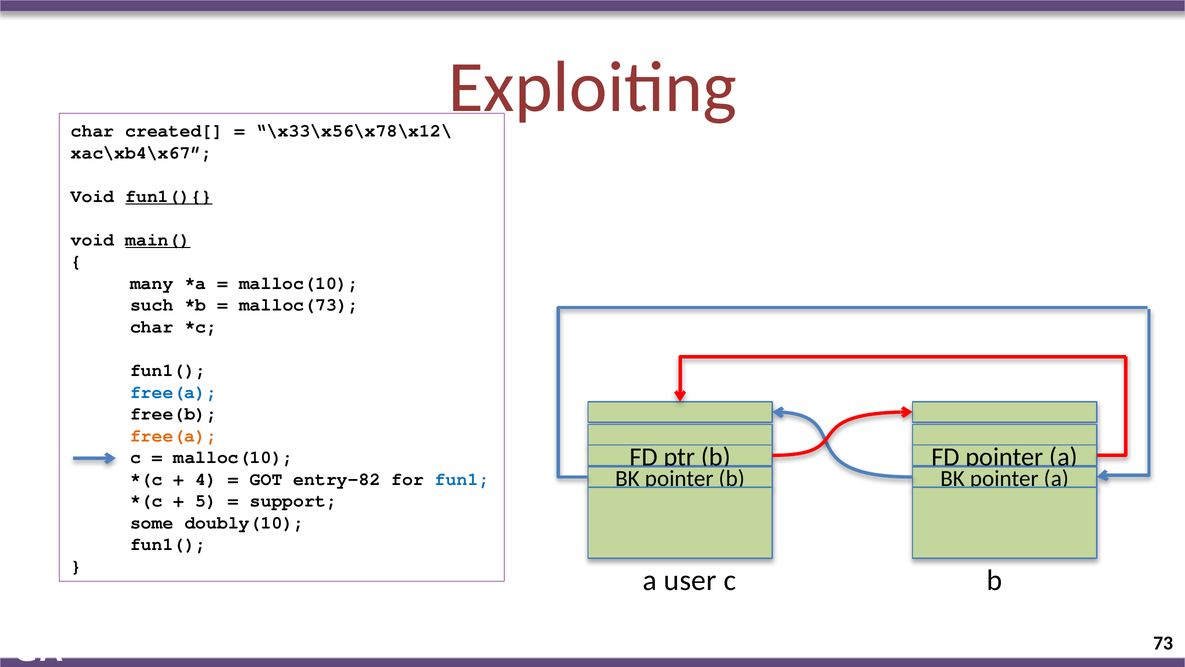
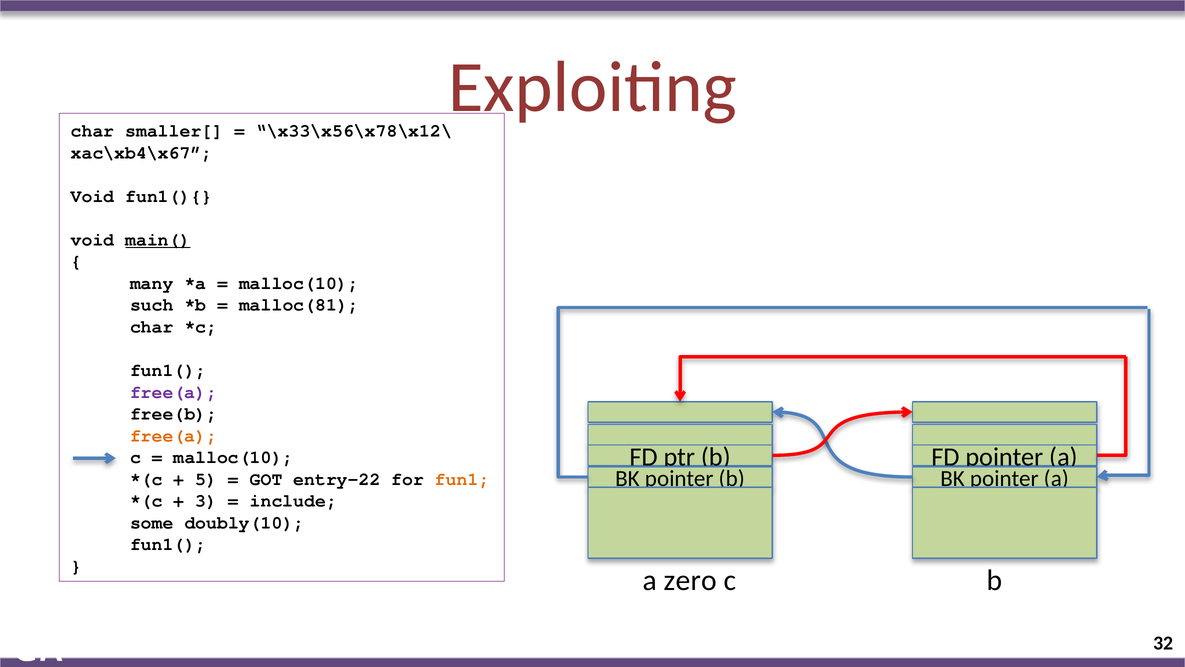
created[: created[ -> smaller[
fun1(){ underline: present -> none
malloc(73: malloc(73 -> malloc(81
free(a at (174, 392) colour: blue -> purple
4: 4 -> 5
entry–82: entry–82 -> entry–22
fun1 colour: blue -> orange
5: 5 -> 3
support: support -> include
user: user -> zero
73: 73 -> 32
